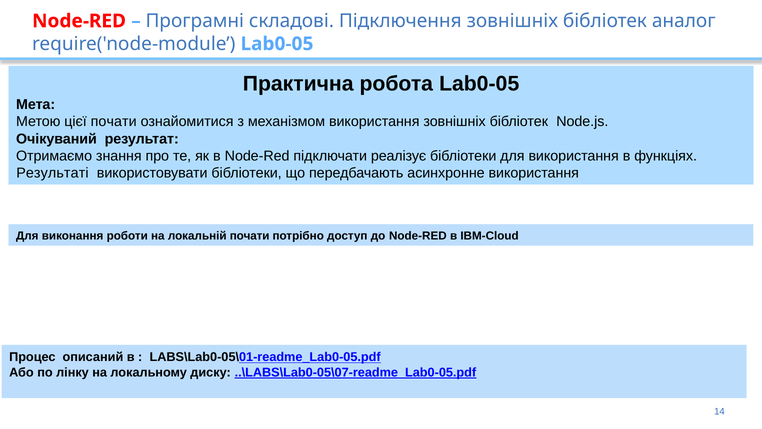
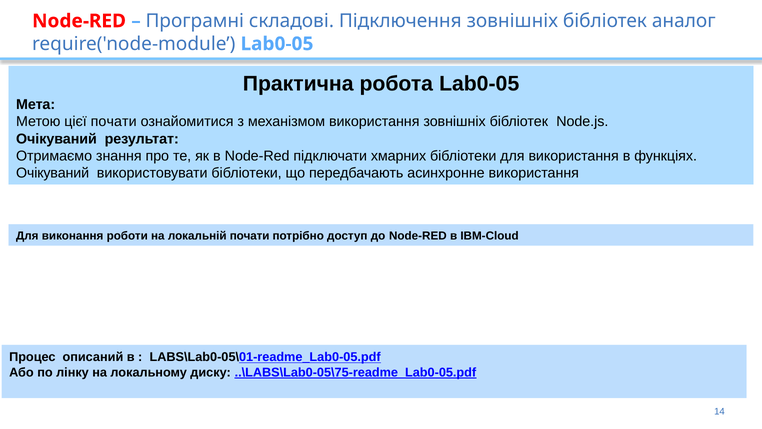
реалізує: реалізує -> хмарних
Результаті at (52, 173): Результаті -> Очікуваний
..\LABS\Lab0-05\07-readme_Lab0-05.pdf: ..\LABS\Lab0-05\07-readme_Lab0-05.pdf -> ..\LABS\Lab0-05\75-readme_Lab0-05.pdf
